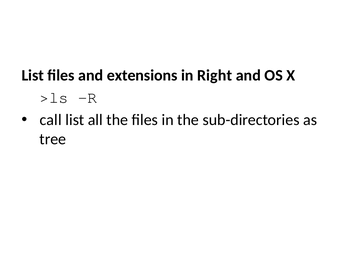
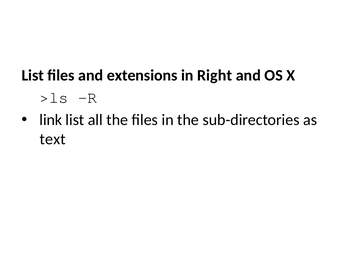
call: call -> link
tree: tree -> text
